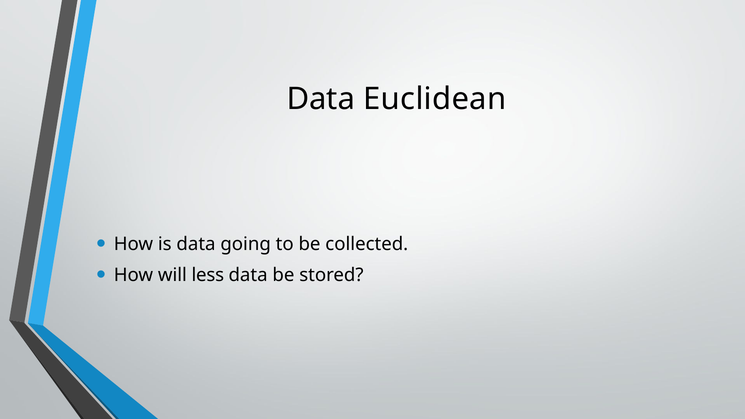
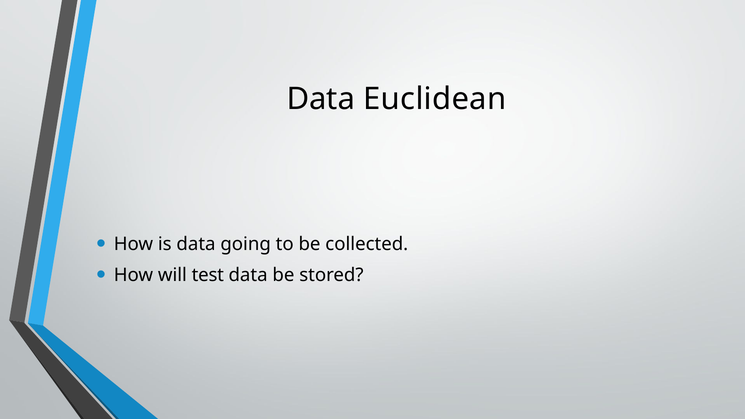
less: less -> test
